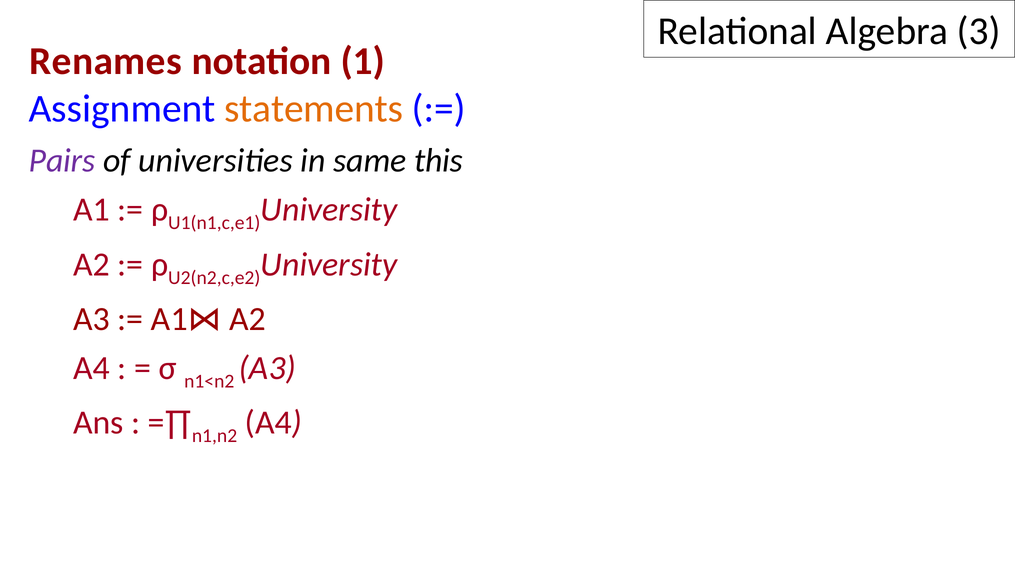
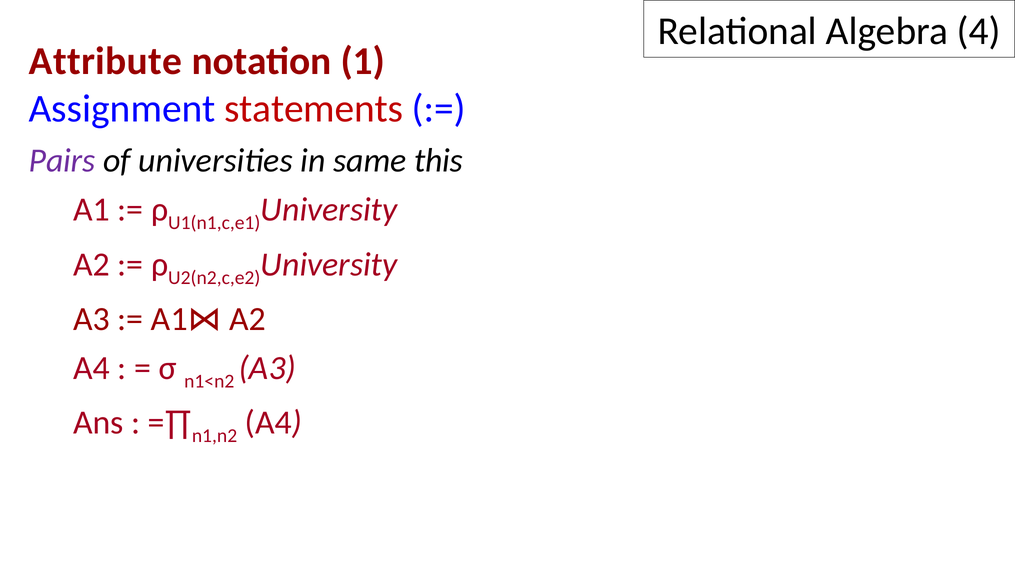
3: 3 -> 4
Renames: Renames -> Attribute
statements colour: orange -> red
